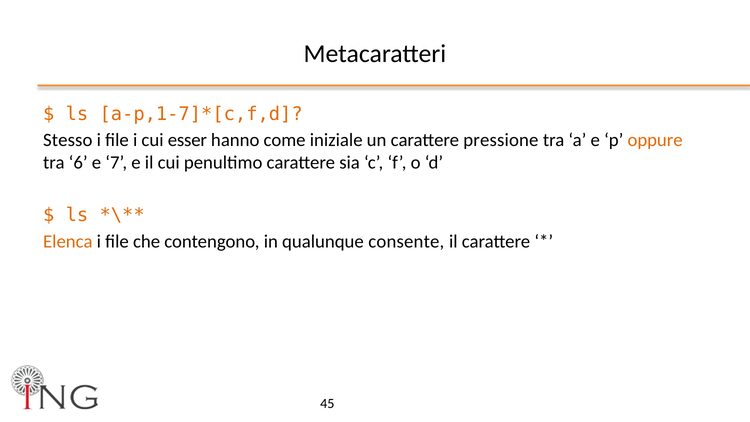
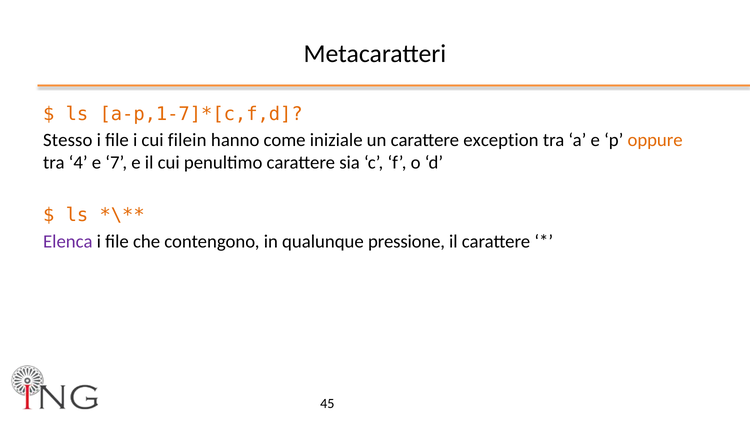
esser: esser -> filein
pressione: pressione -> exception
6: 6 -> 4
Elenca colour: orange -> purple
consente: consente -> pressione
